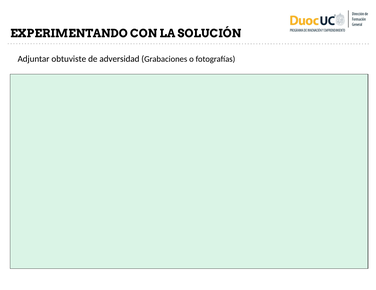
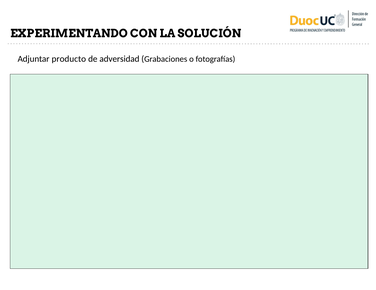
obtuviste: obtuviste -> producto
